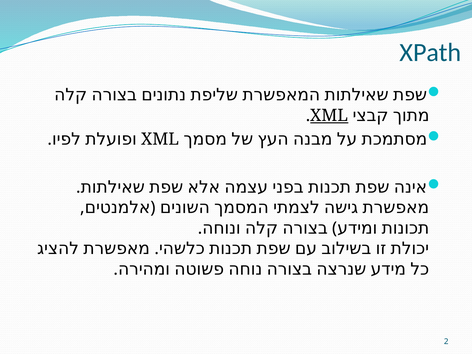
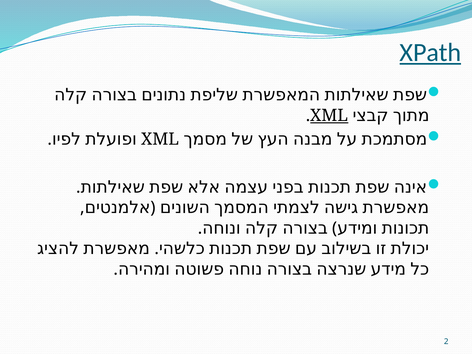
XPath underline: none -> present
